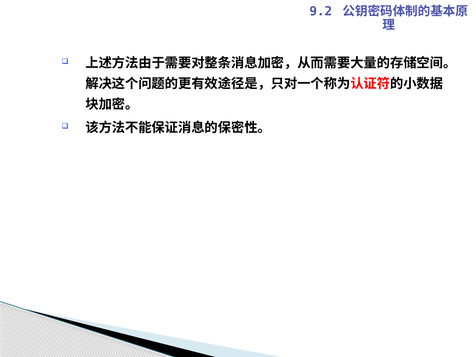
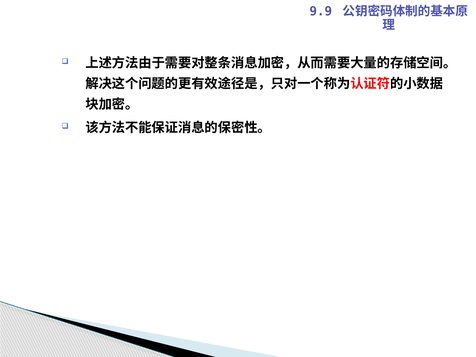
9.2: 9.2 -> 9.9
